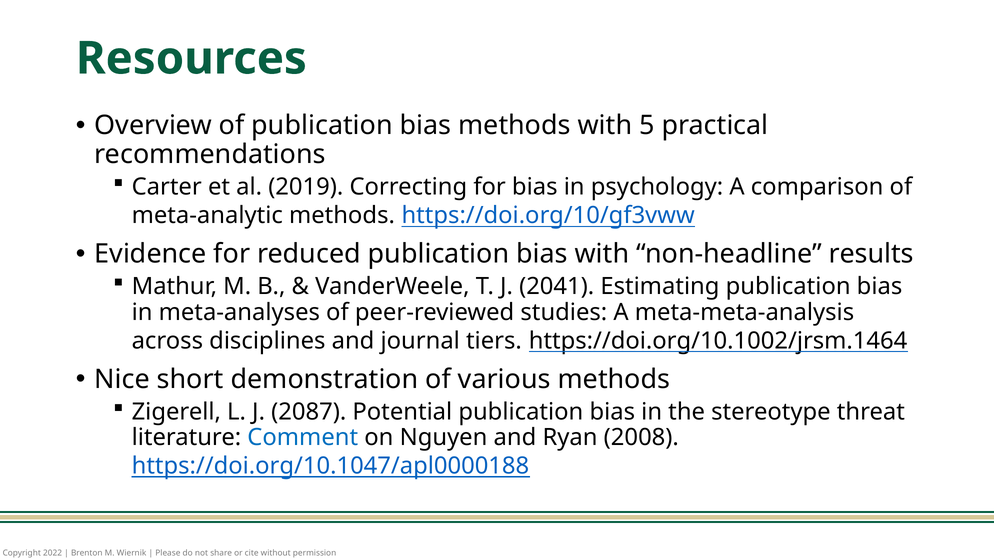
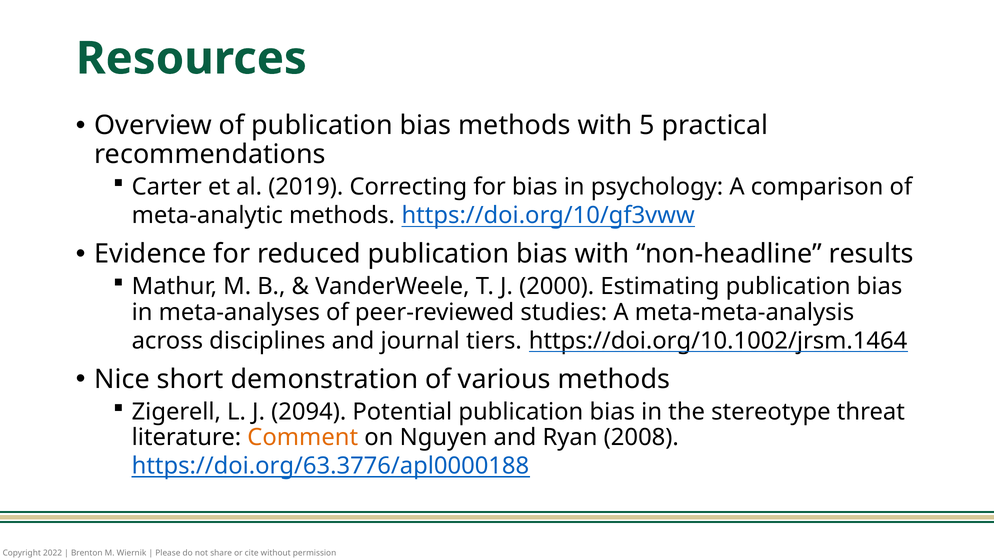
2041: 2041 -> 2000
2087: 2087 -> 2094
Comment colour: blue -> orange
https://doi.org/10.1047/apl0000188: https://doi.org/10.1047/apl0000188 -> https://doi.org/63.3776/apl0000188
